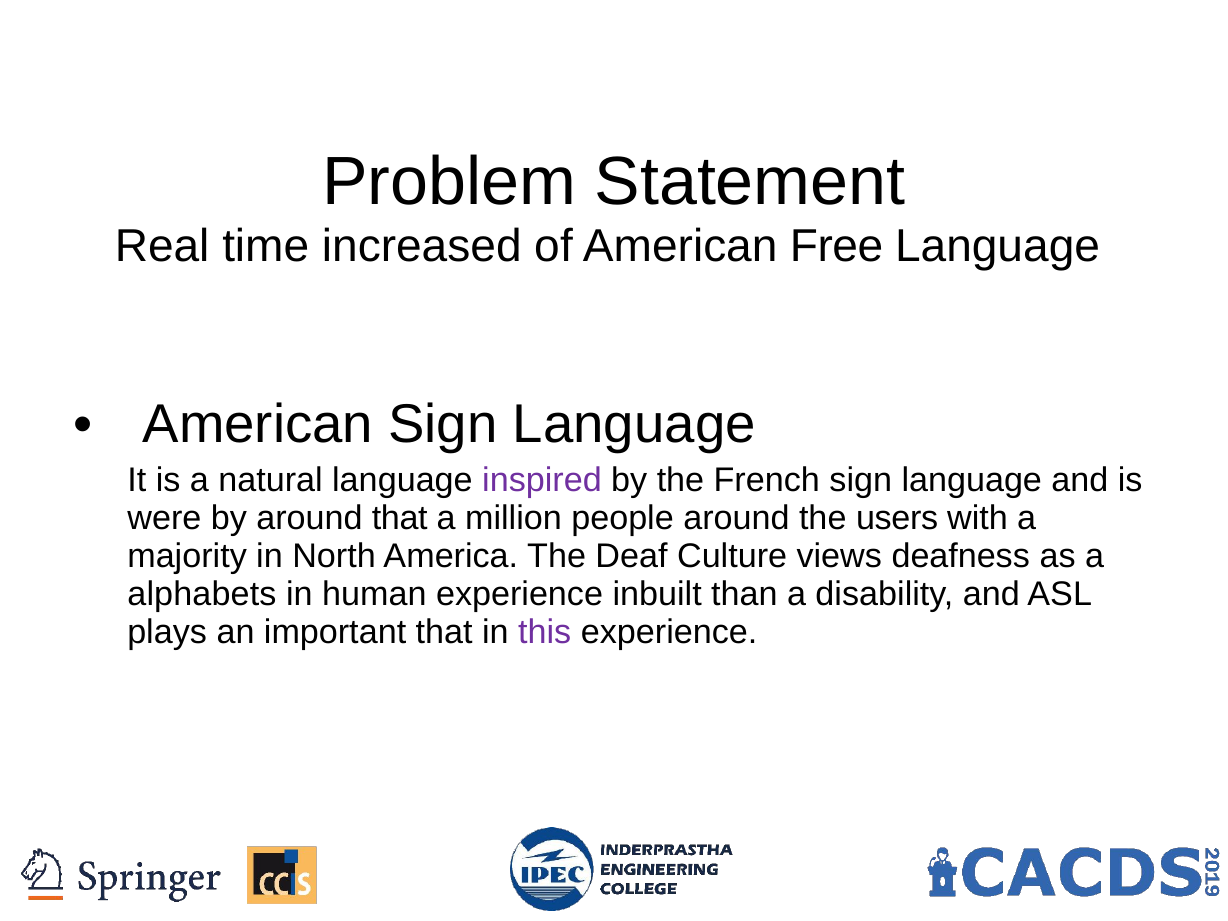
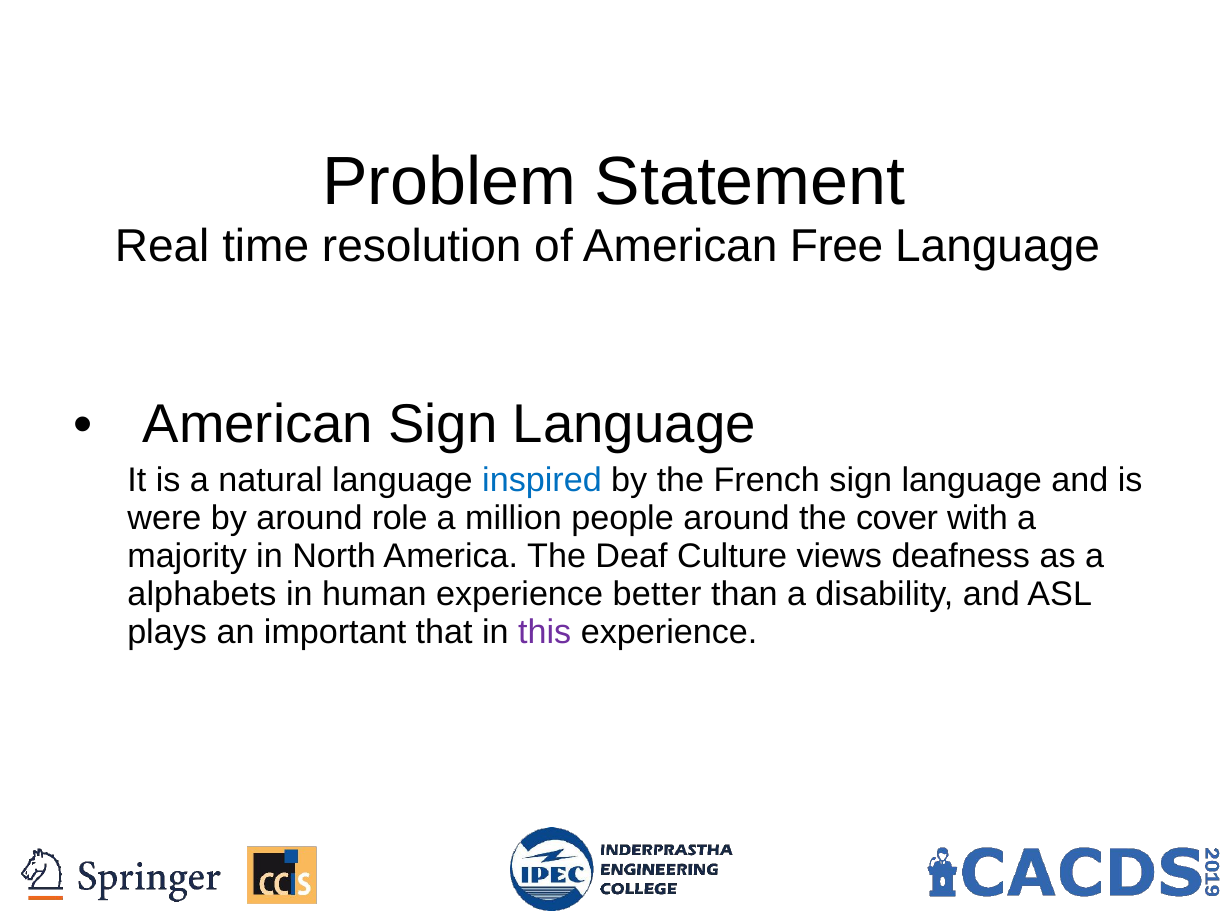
increased: increased -> resolution
inspired colour: purple -> blue
around that: that -> role
users: users -> cover
inbuilt: inbuilt -> better
